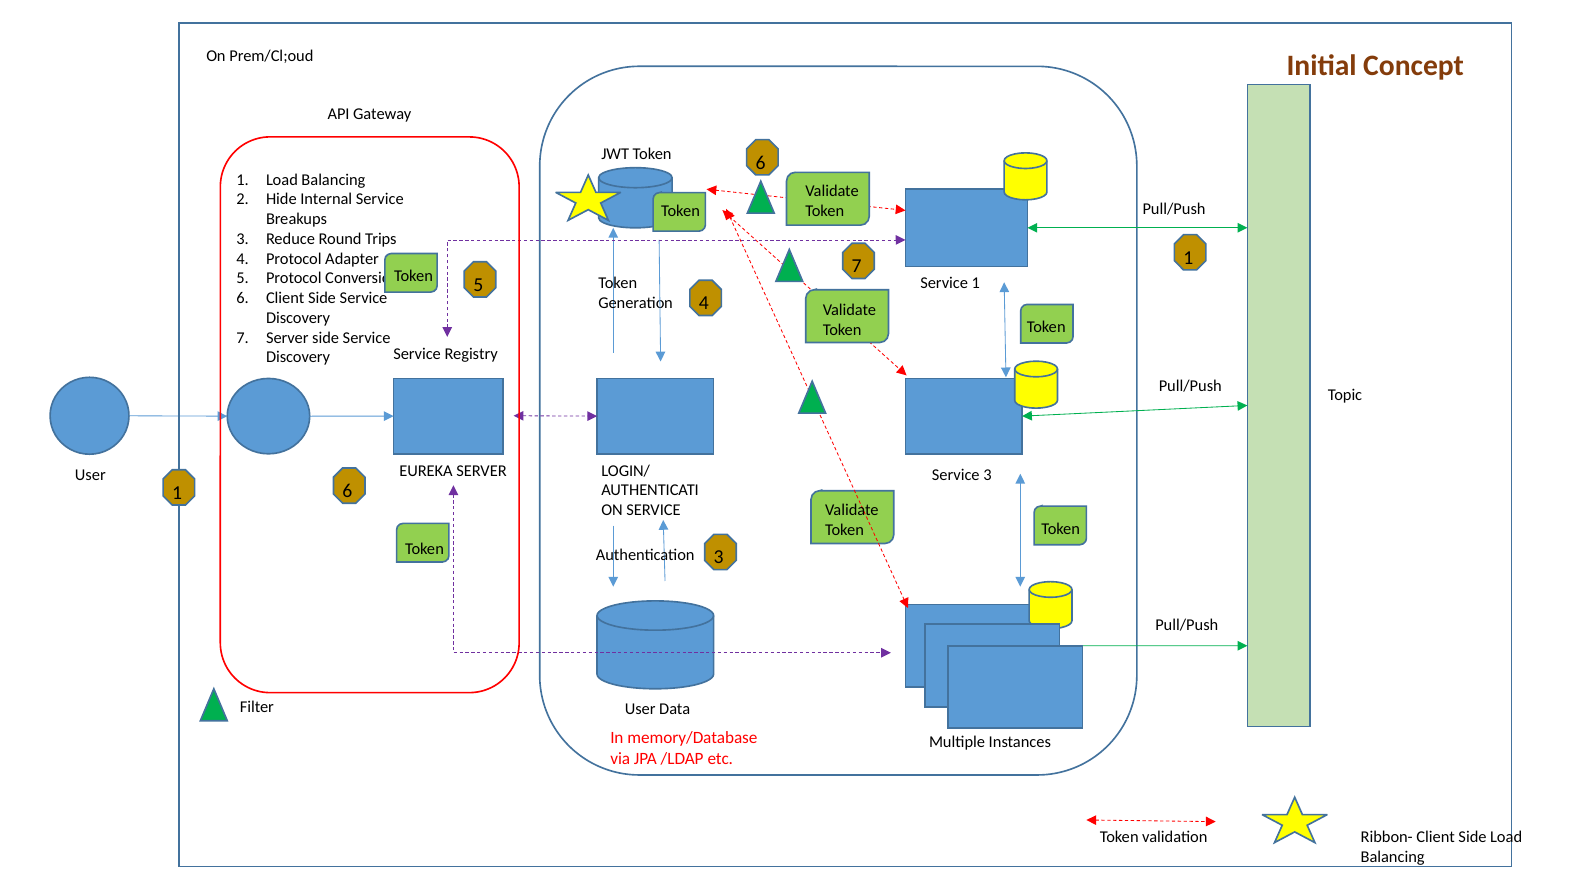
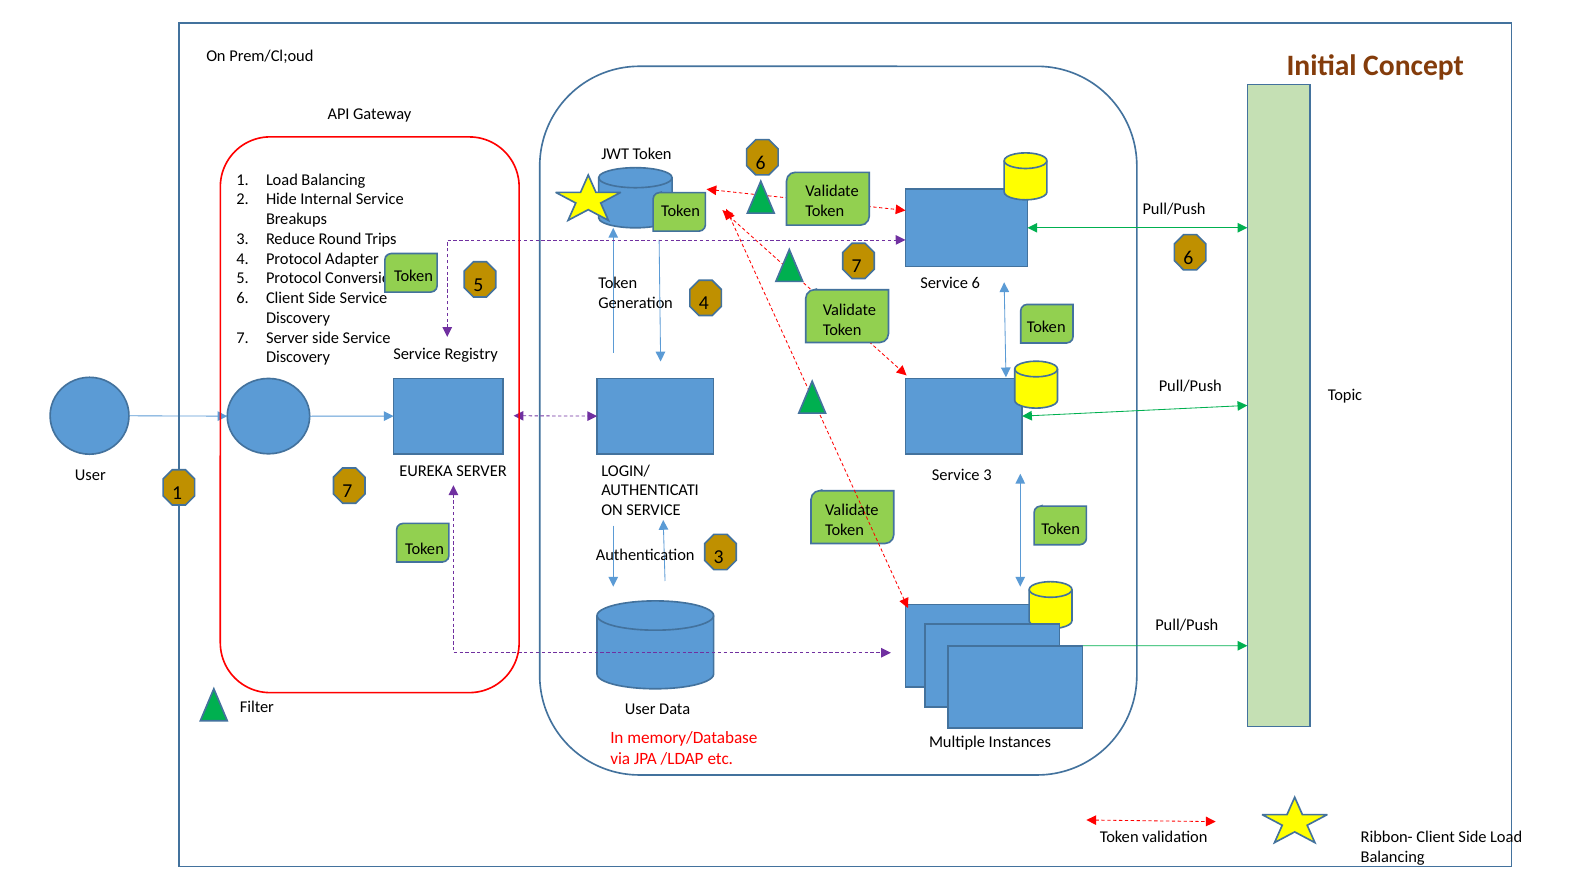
7 1: 1 -> 6
Service 1: 1 -> 6
1 6: 6 -> 7
